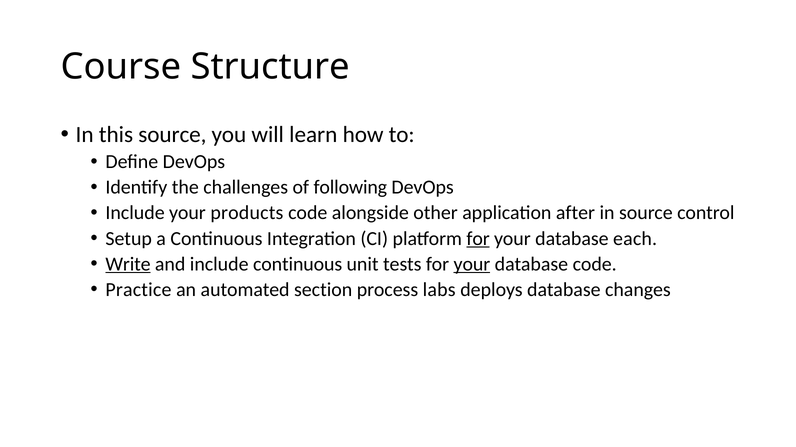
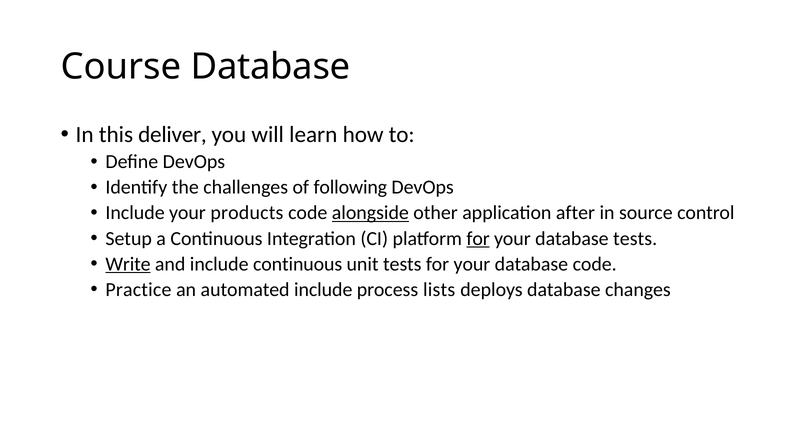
Course Structure: Structure -> Database
this source: source -> deliver
alongside underline: none -> present
database each: each -> tests
your at (472, 264) underline: present -> none
automated section: section -> include
labs: labs -> lists
